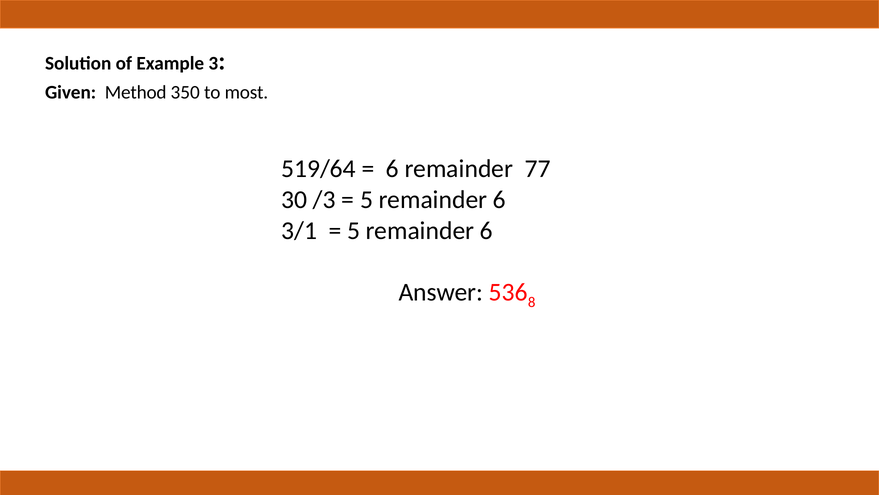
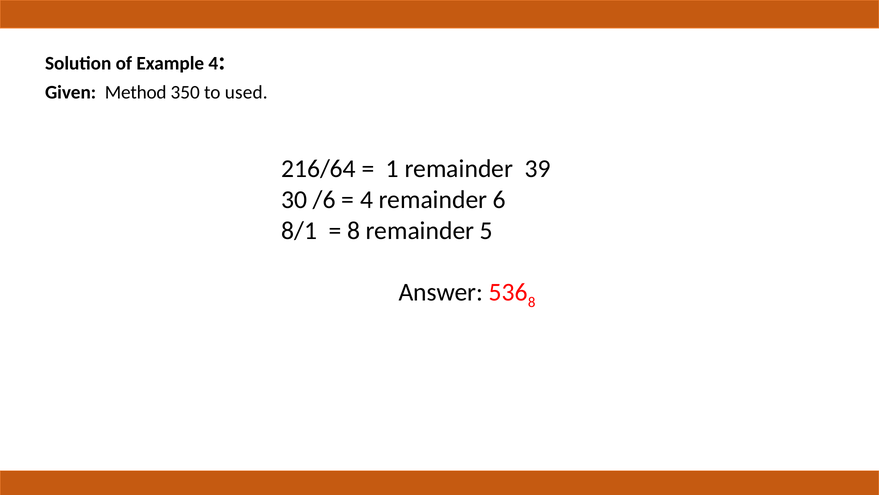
Example 3: 3 -> 4
most: most -> used
519/64: 519/64 -> 216/64
6 at (392, 169): 6 -> 1
77: 77 -> 39
/3: /3 -> /6
5 at (367, 200): 5 -> 4
3/1: 3/1 -> 8/1
5 at (354, 230): 5 -> 8
6 at (486, 230): 6 -> 5
